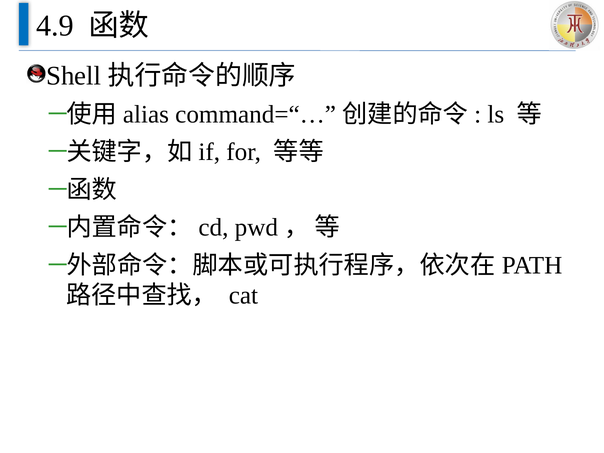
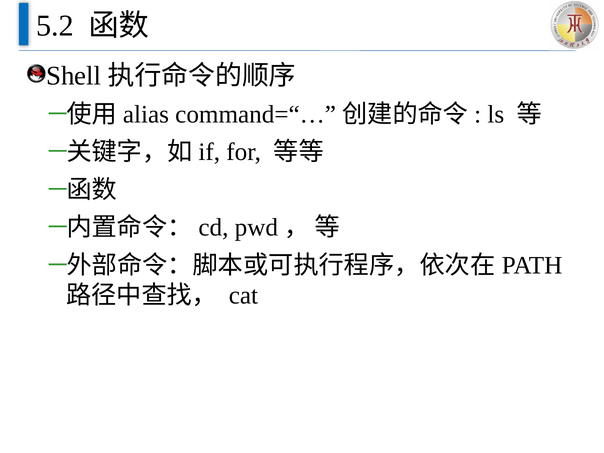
4.9: 4.9 -> 5.2
